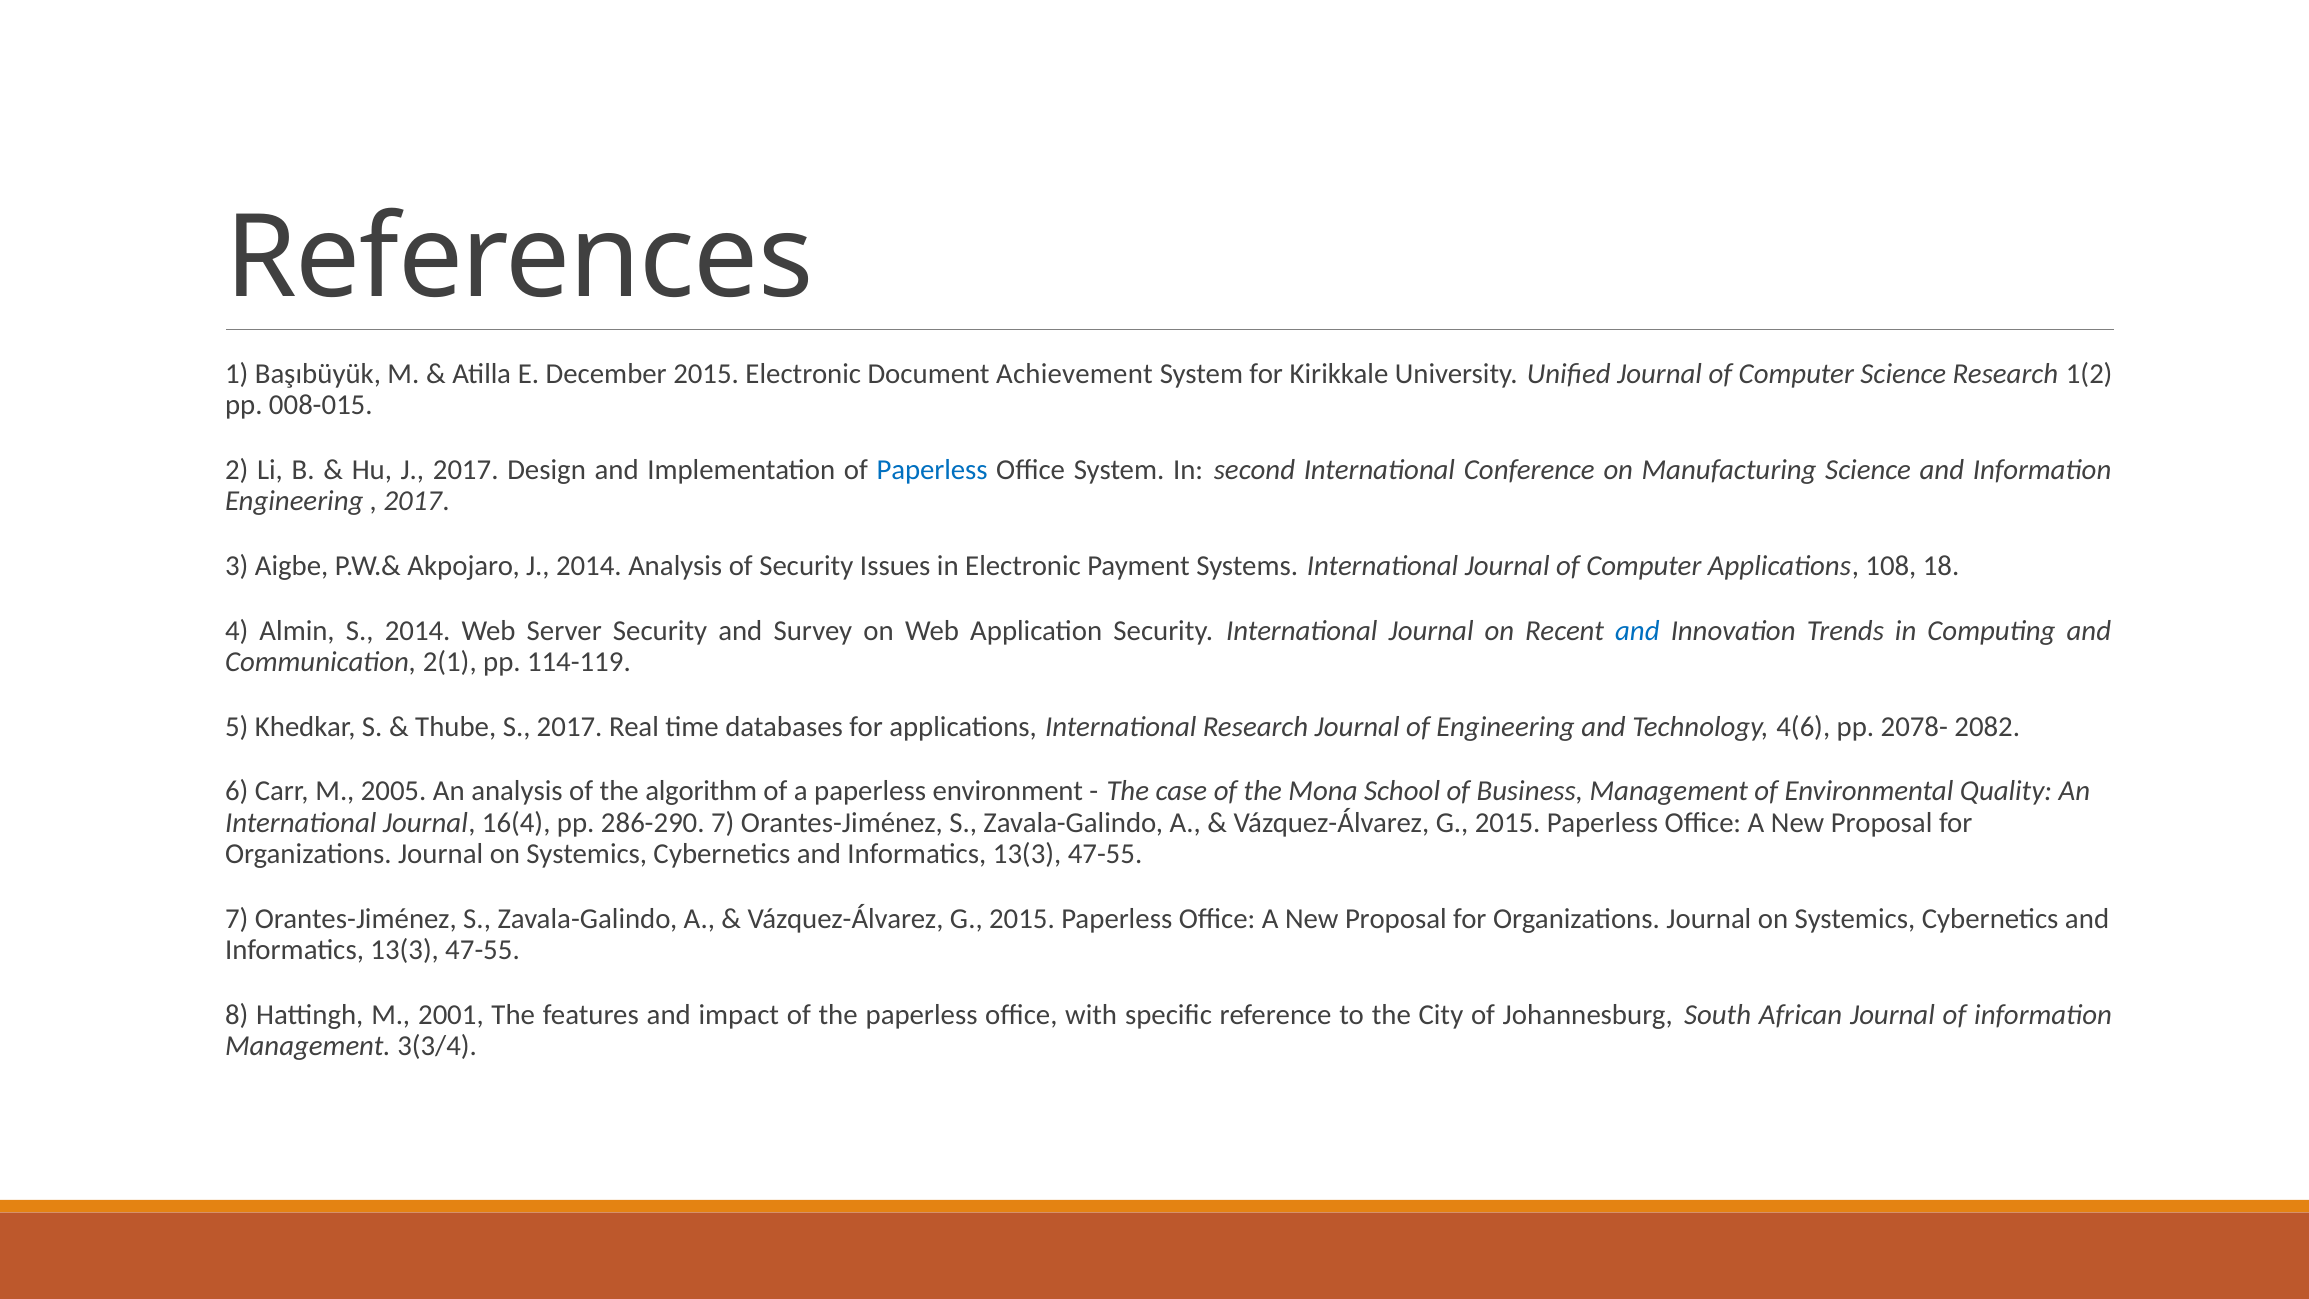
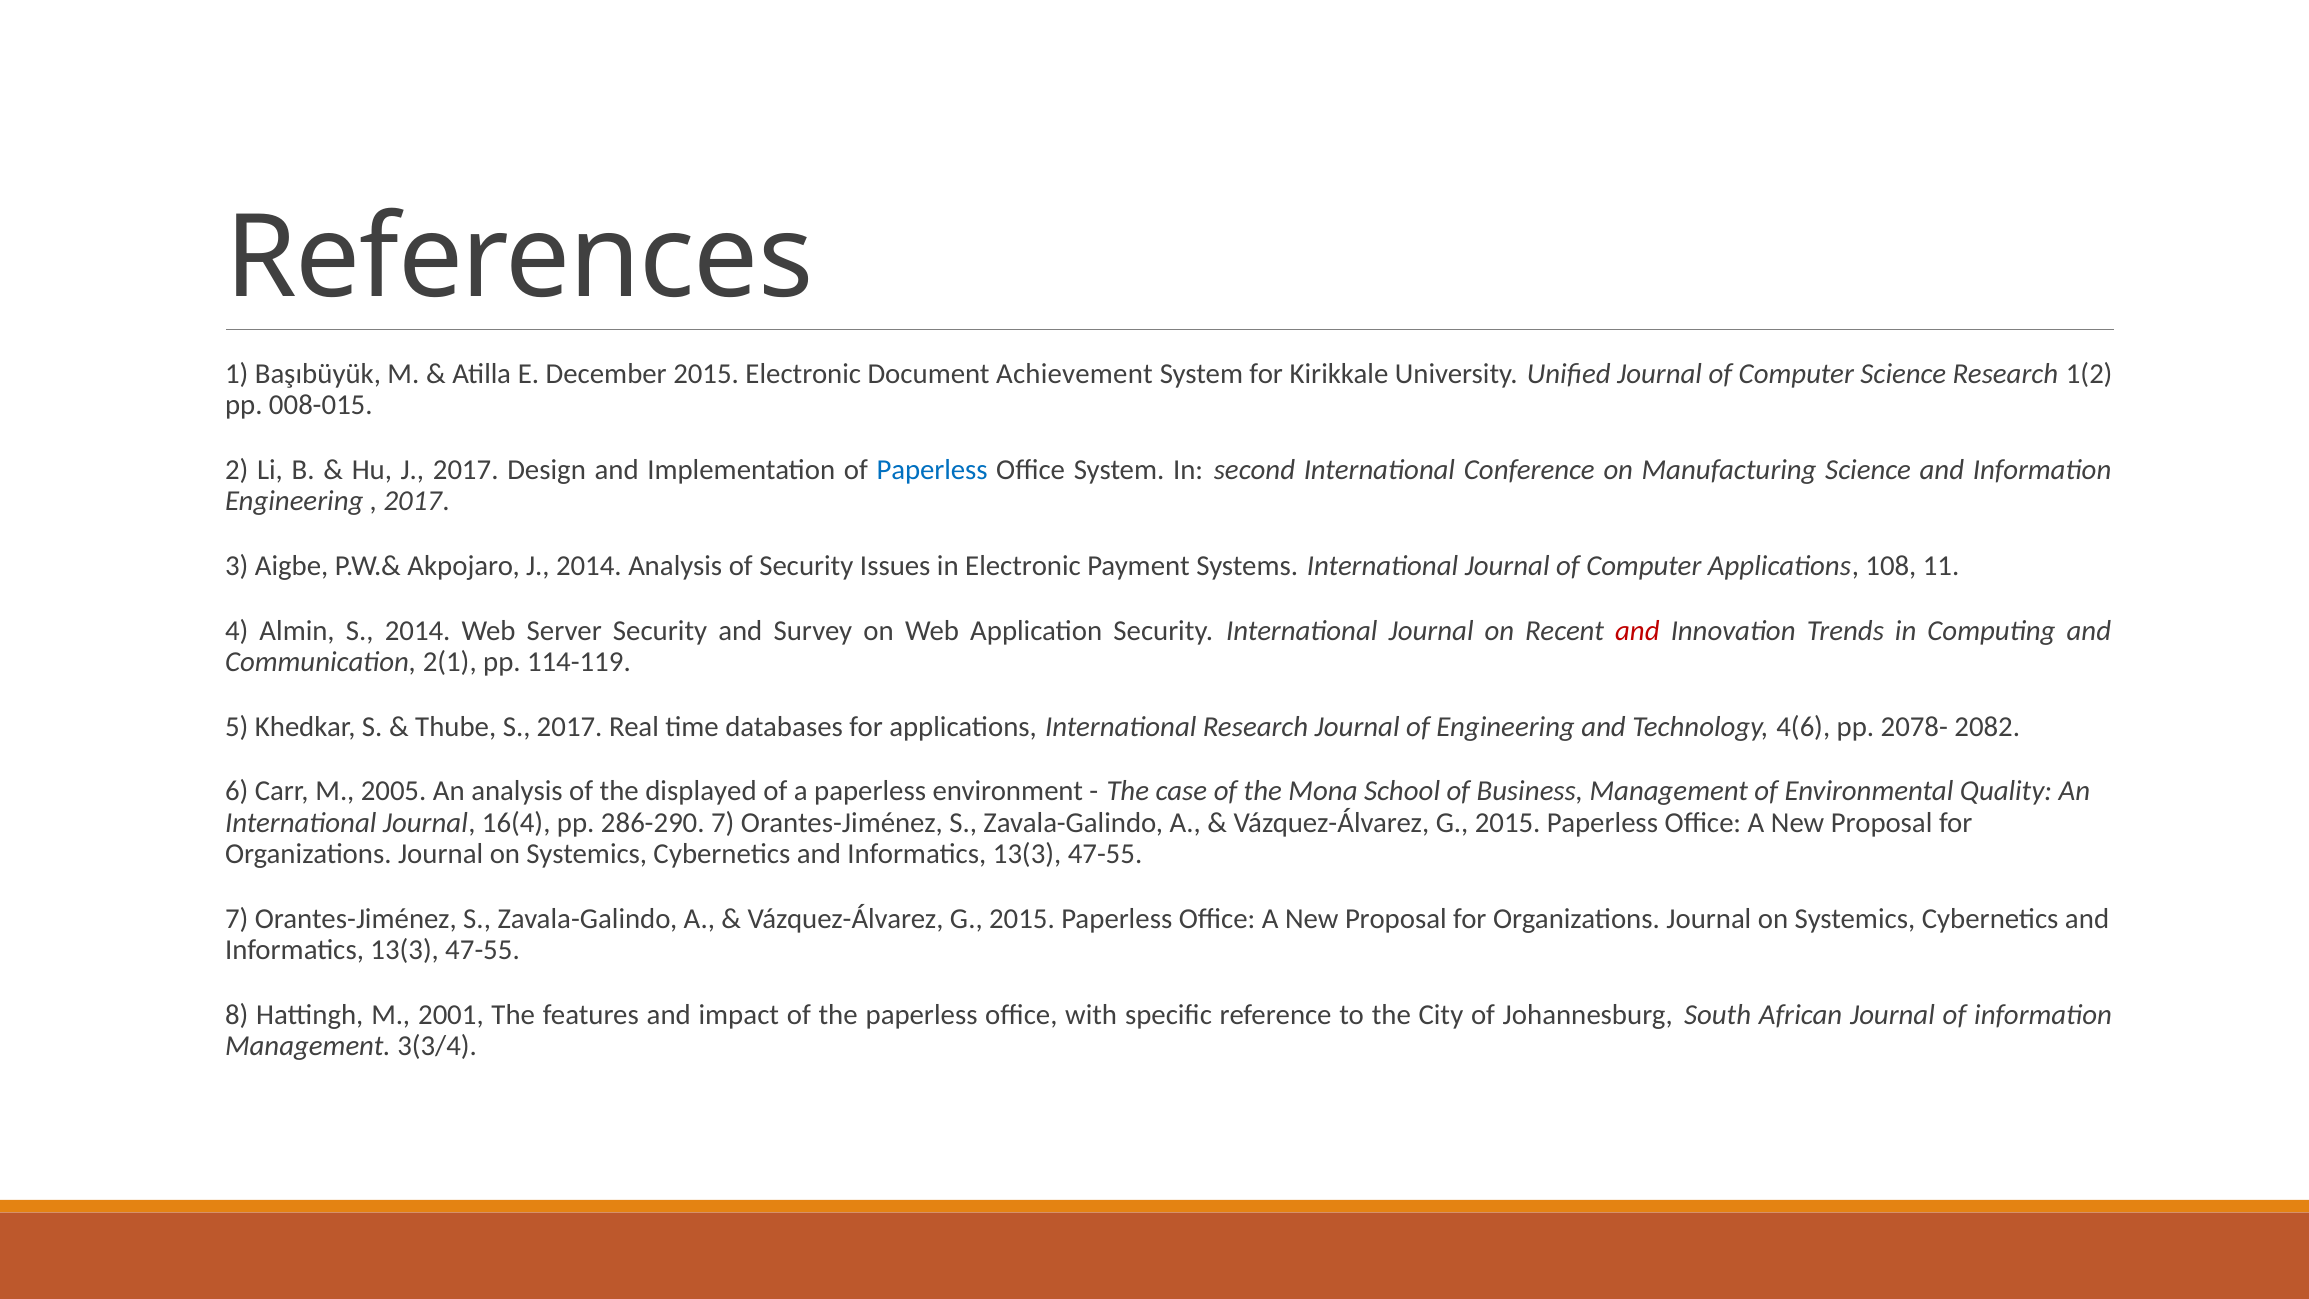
18: 18 -> 11
and at (1637, 630) colour: blue -> red
algorithm: algorithm -> displayed
